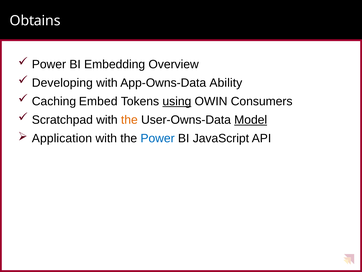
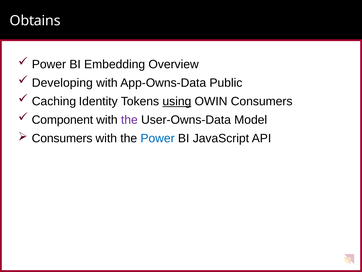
Ability: Ability -> Public
Embed: Embed -> Identity
Scratchpad: Scratchpad -> Component
the at (129, 120) colour: orange -> purple
Model underline: present -> none
Application at (62, 138): Application -> Consumers
